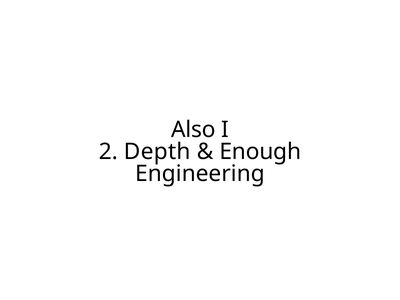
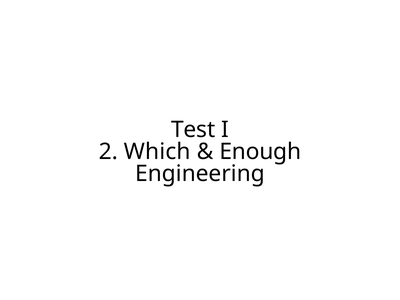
Also: Also -> Test
Depth: Depth -> Which
